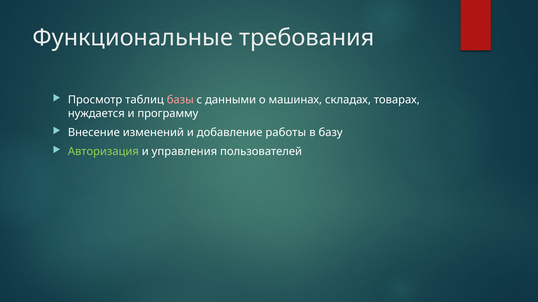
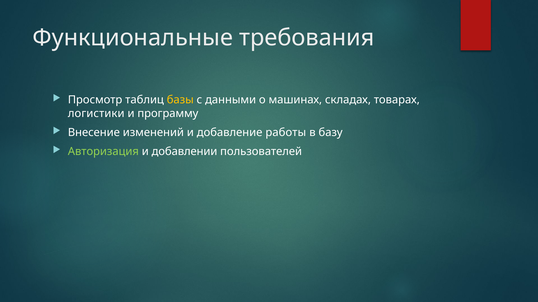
базы colour: pink -> yellow
нуждается: нуждается -> логистики
управления: управления -> добавлении
